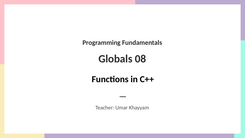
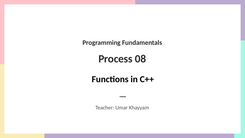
Globals: Globals -> Process
